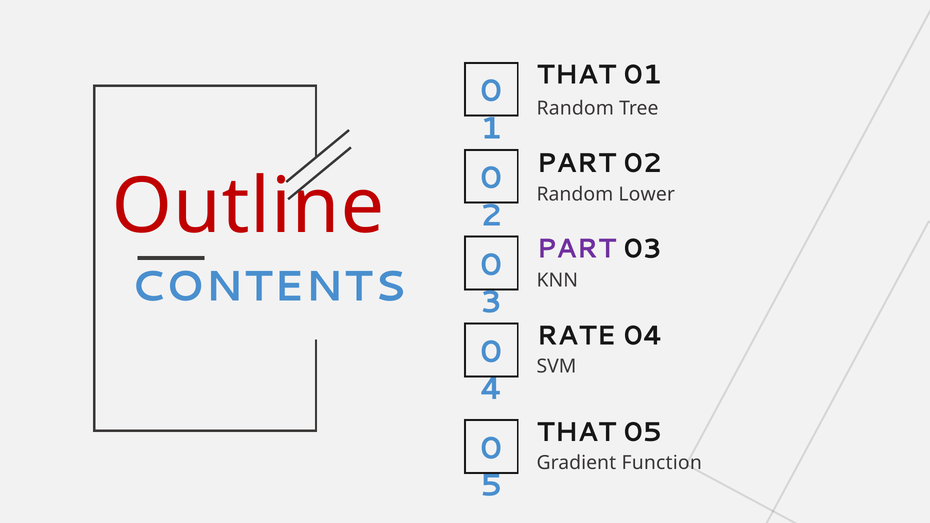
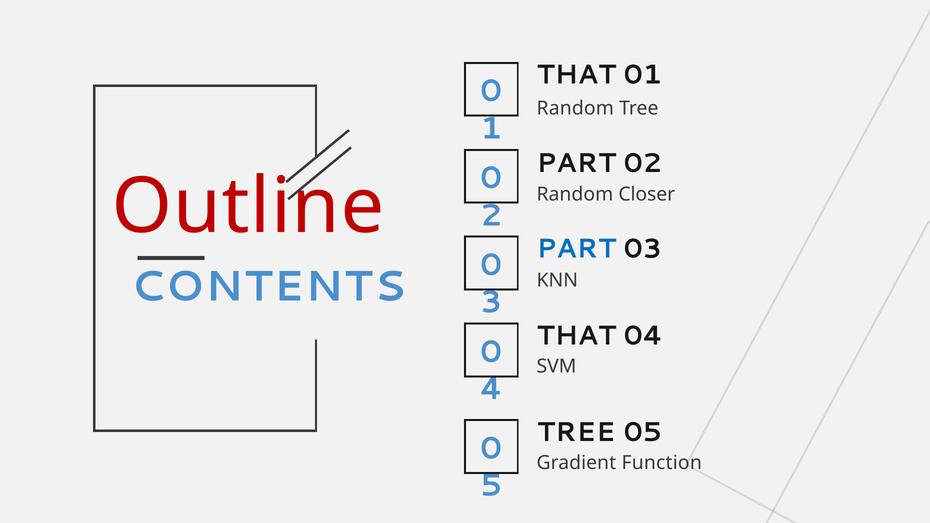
Lower: Lower -> Closer
PART at (576, 249) colour: purple -> blue
RATE at (576, 336): RATE -> THAT
THAT at (576, 432): THAT -> TREE
